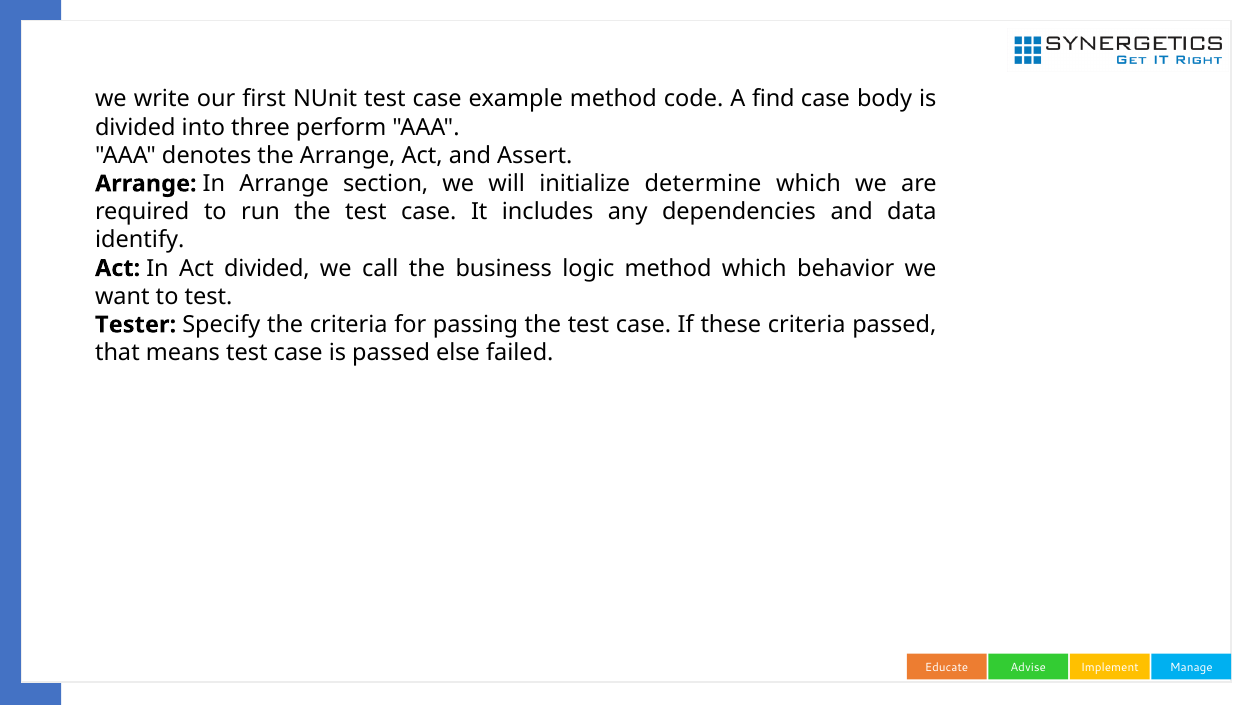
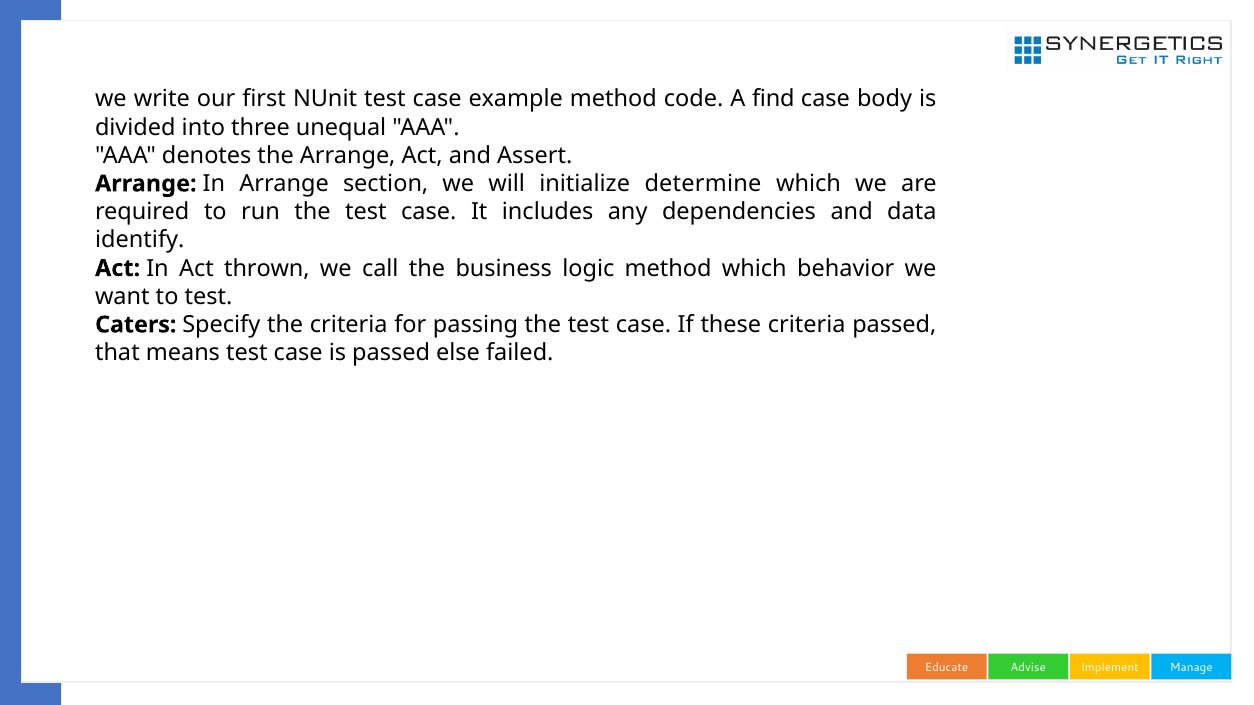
perform: perform -> unequal
Act divided: divided -> thrown
Tester: Tester -> Caters
